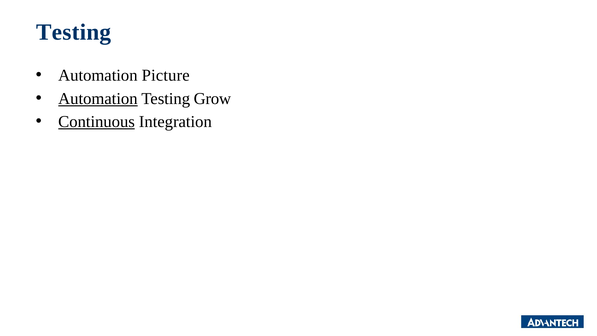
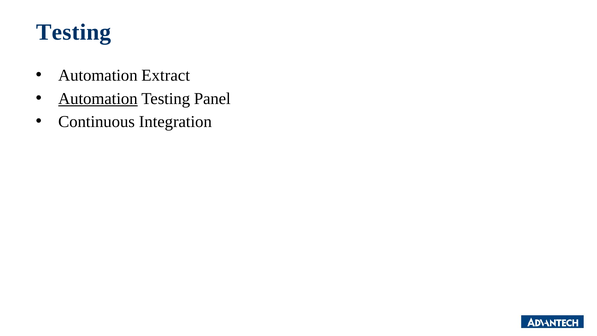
Picture: Picture -> Extract
Grow: Grow -> Panel
Continuous underline: present -> none
